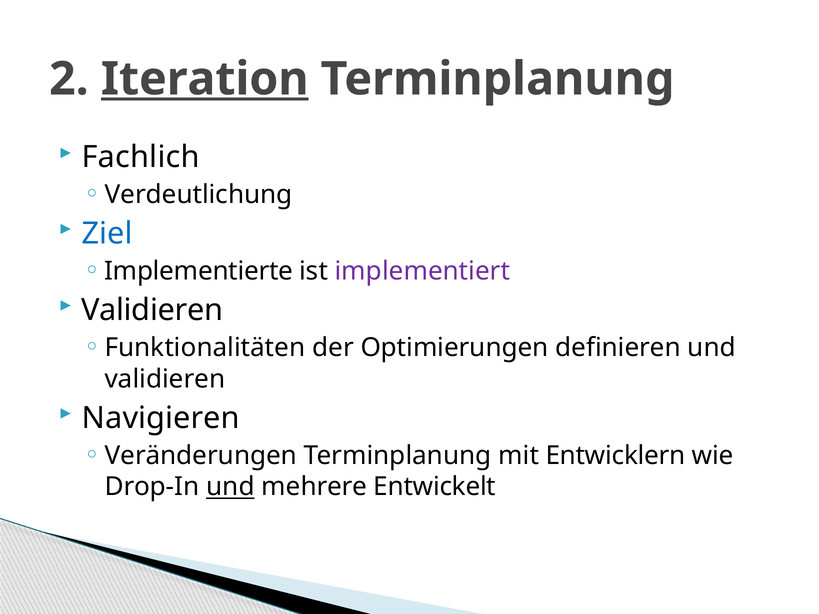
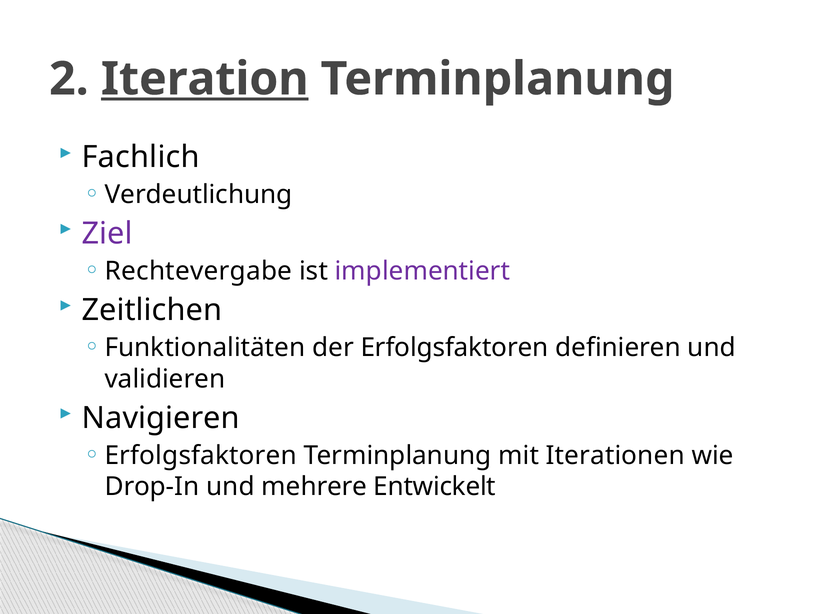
Ziel colour: blue -> purple
Implementierte: Implementierte -> Rechtevergabe
Validieren at (152, 310): Validieren -> Zeitlichen
der Optimierungen: Optimierungen -> Erfolgsfaktoren
Veränderungen at (201, 456): Veränderungen -> Erfolgsfaktoren
Entwicklern: Entwicklern -> Iterationen
und at (230, 487) underline: present -> none
